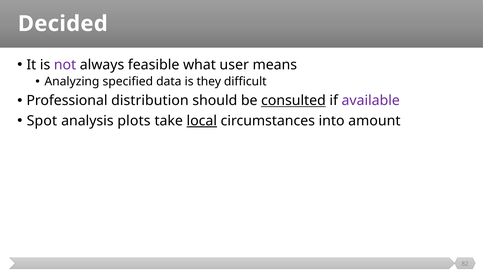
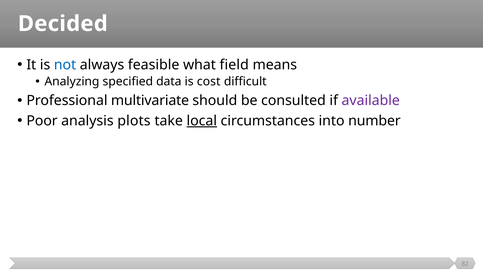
not colour: purple -> blue
user: user -> field
they: they -> cost
distribution: distribution -> multivariate
consulted underline: present -> none
Spot: Spot -> Poor
amount: amount -> number
